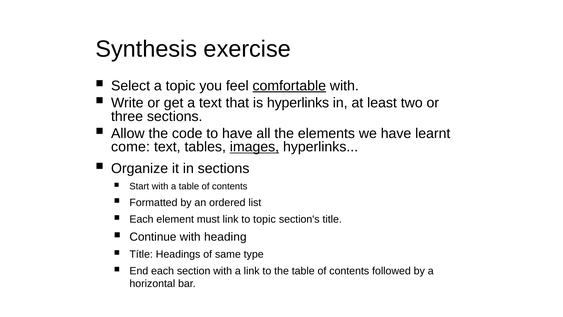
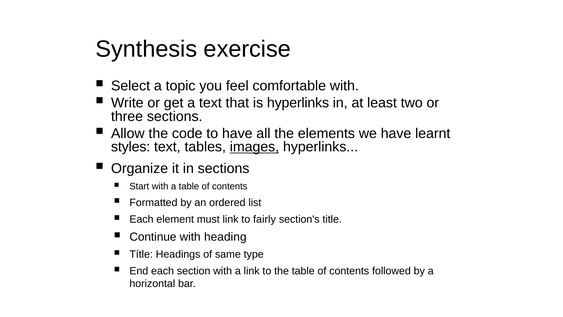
comfortable underline: present -> none
come: come -> styles
to topic: topic -> fairly
